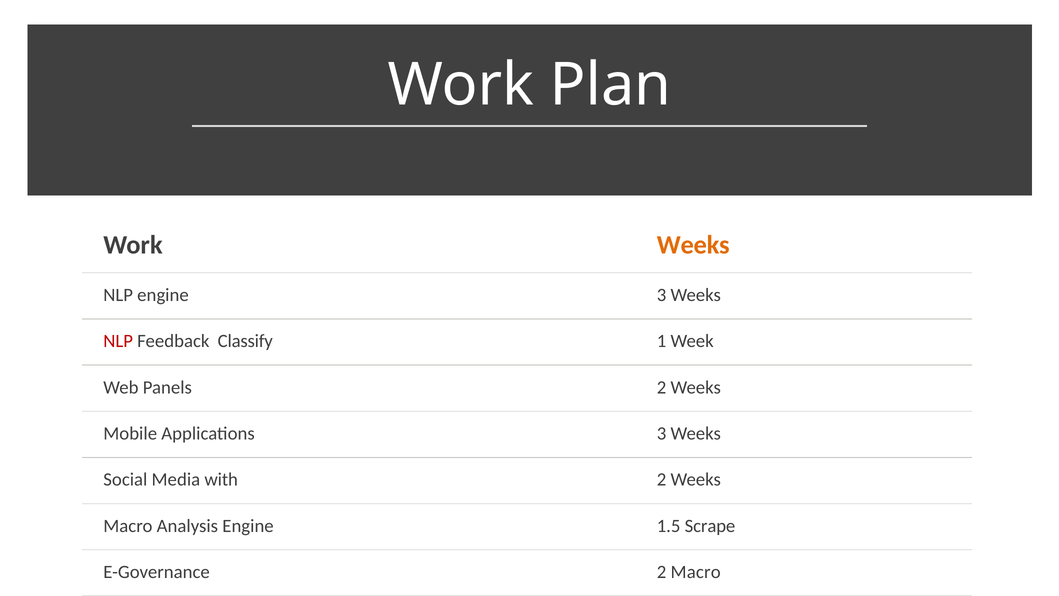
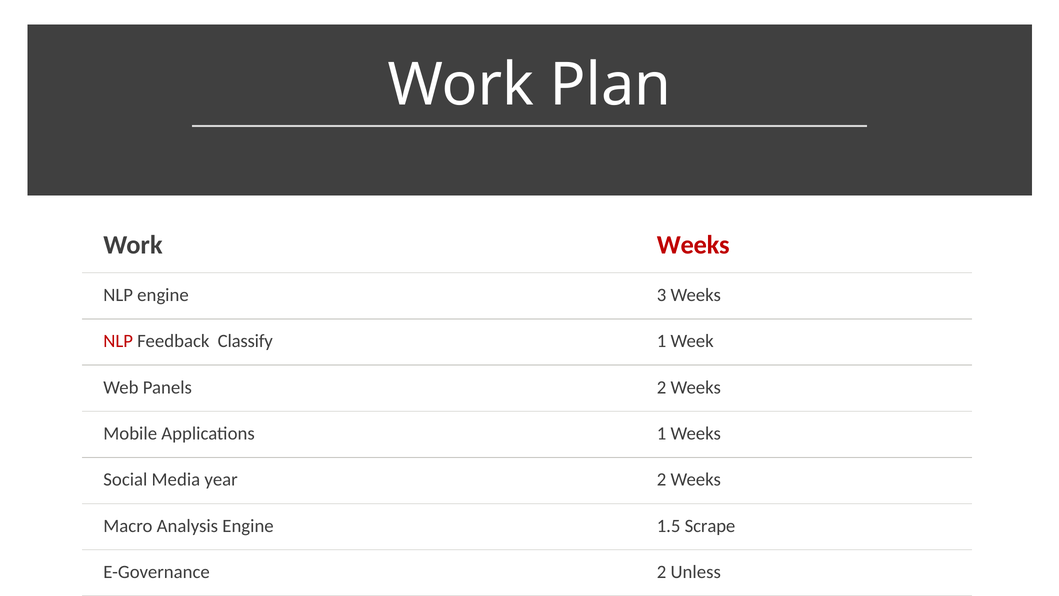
Weeks at (693, 245) colour: orange -> red
Applications 3: 3 -> 1
with: with -> year
2 Macro: Macro -> Unless
